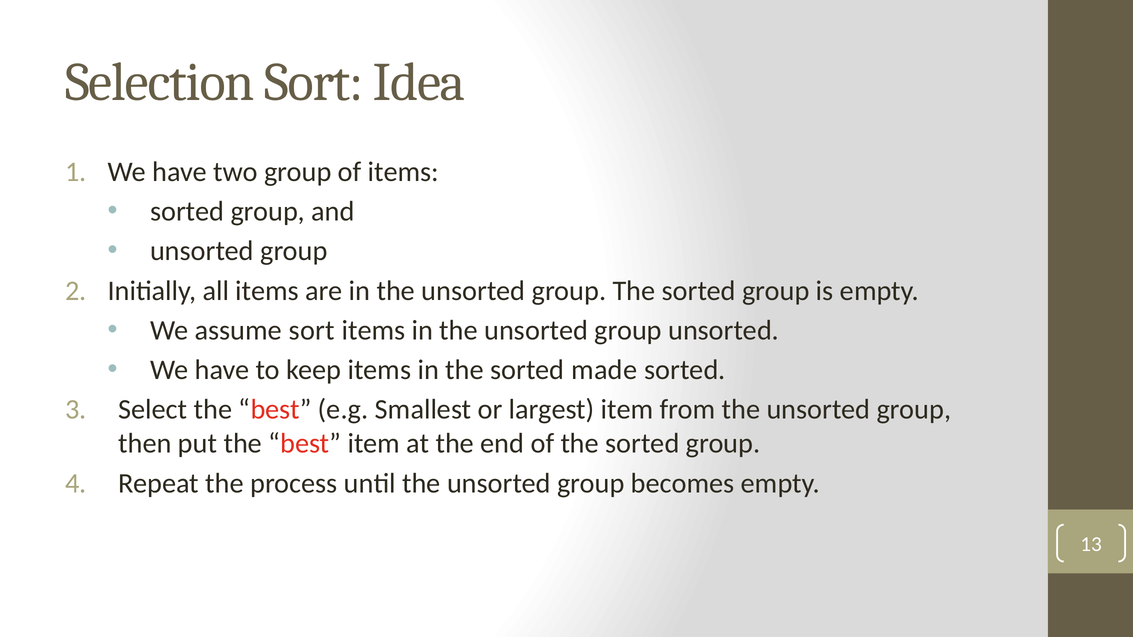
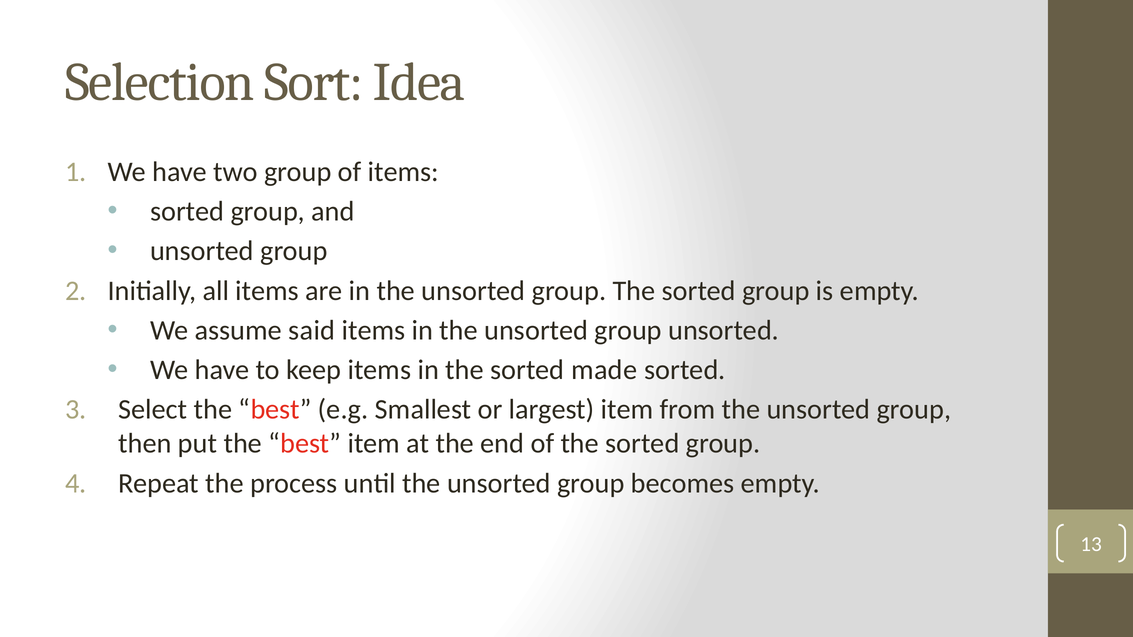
assume sort: sort -> said
